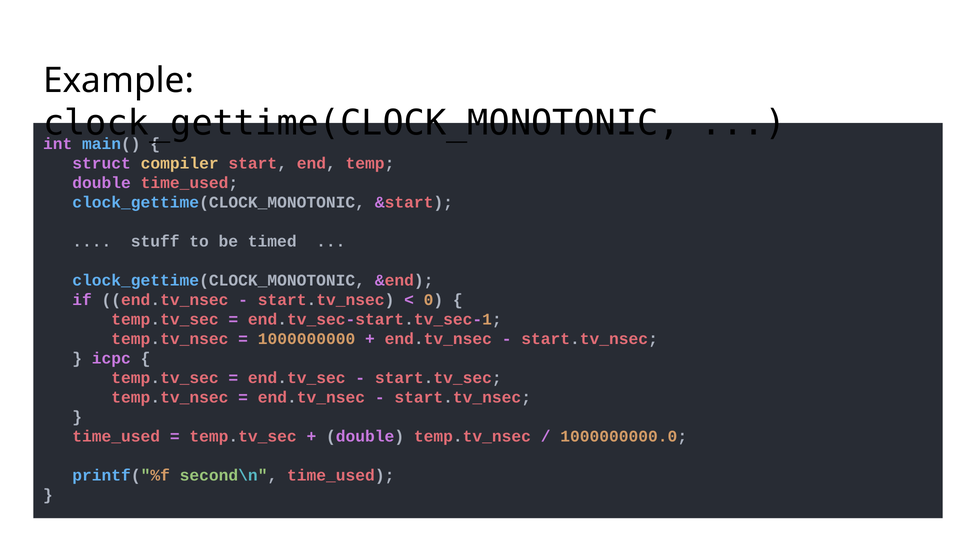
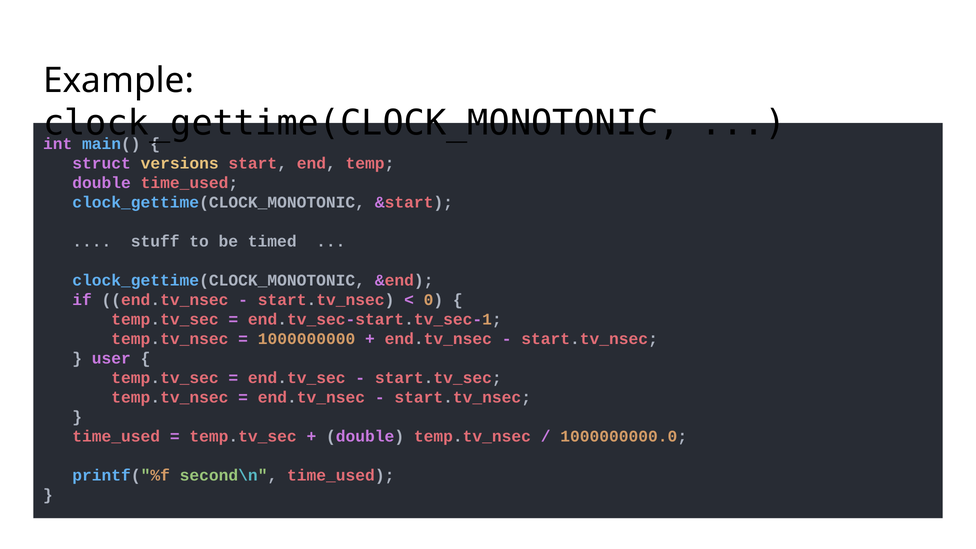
compiler: compiler -> versions
icpc: icpc -> user
